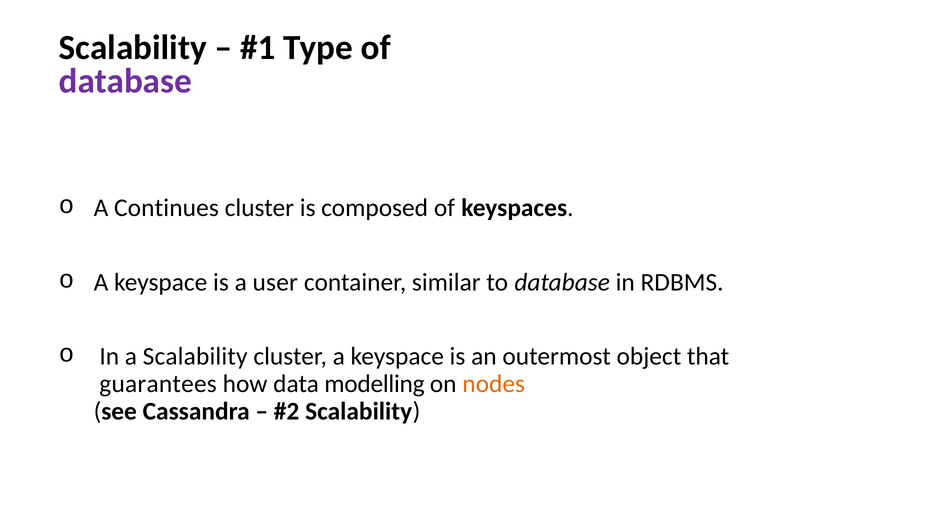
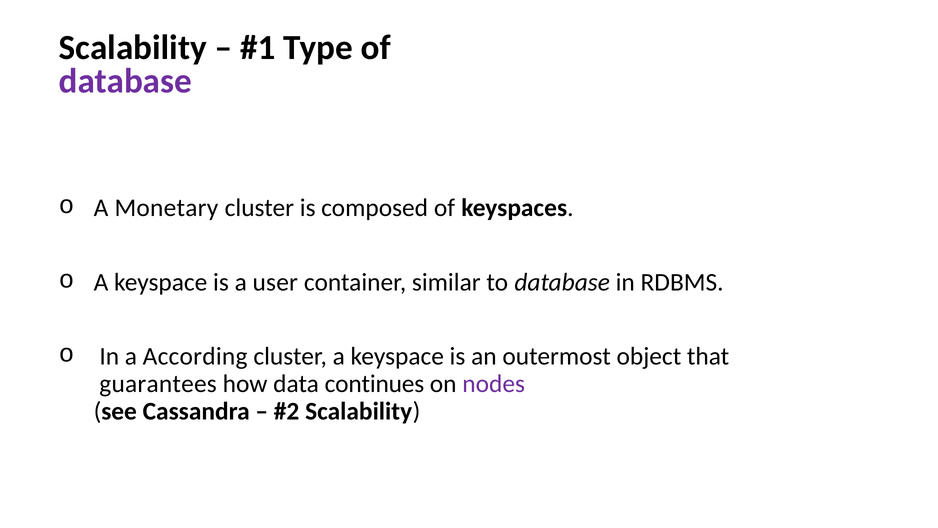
Continues: Continues -> Monetary
a Scalability: Scalability -> According
modelling: modelling -> continues
nodes colour: orange -> purple
